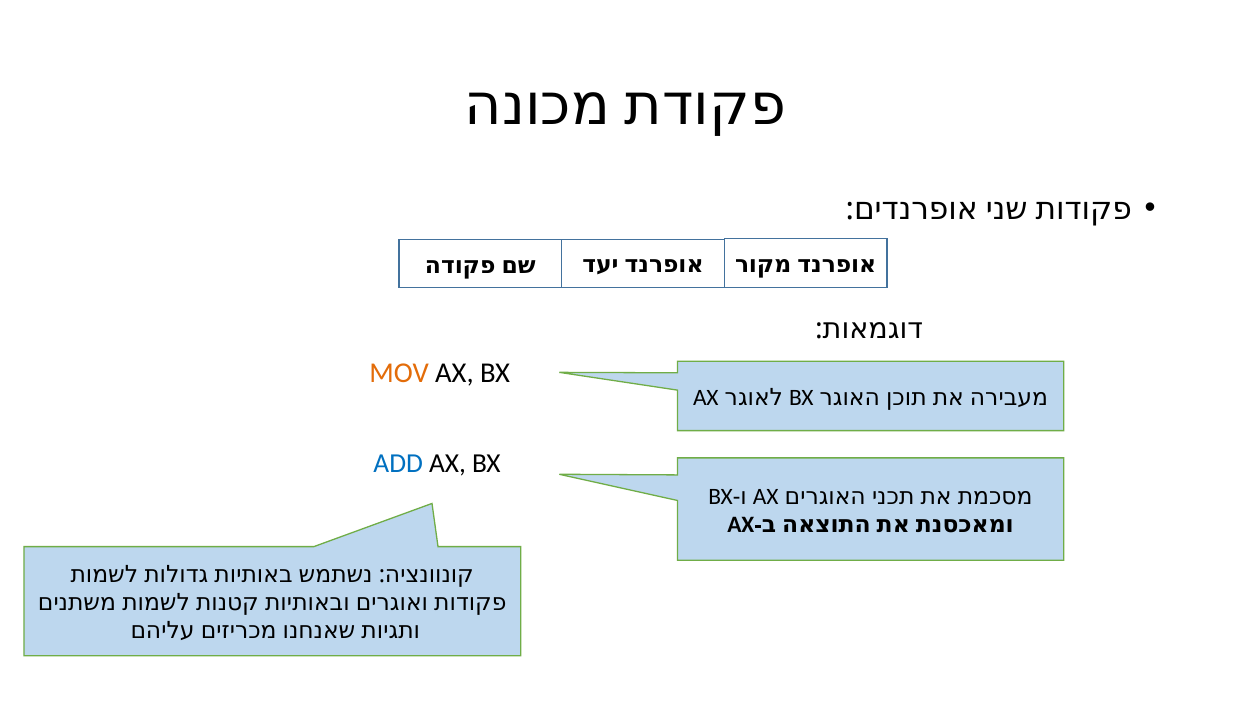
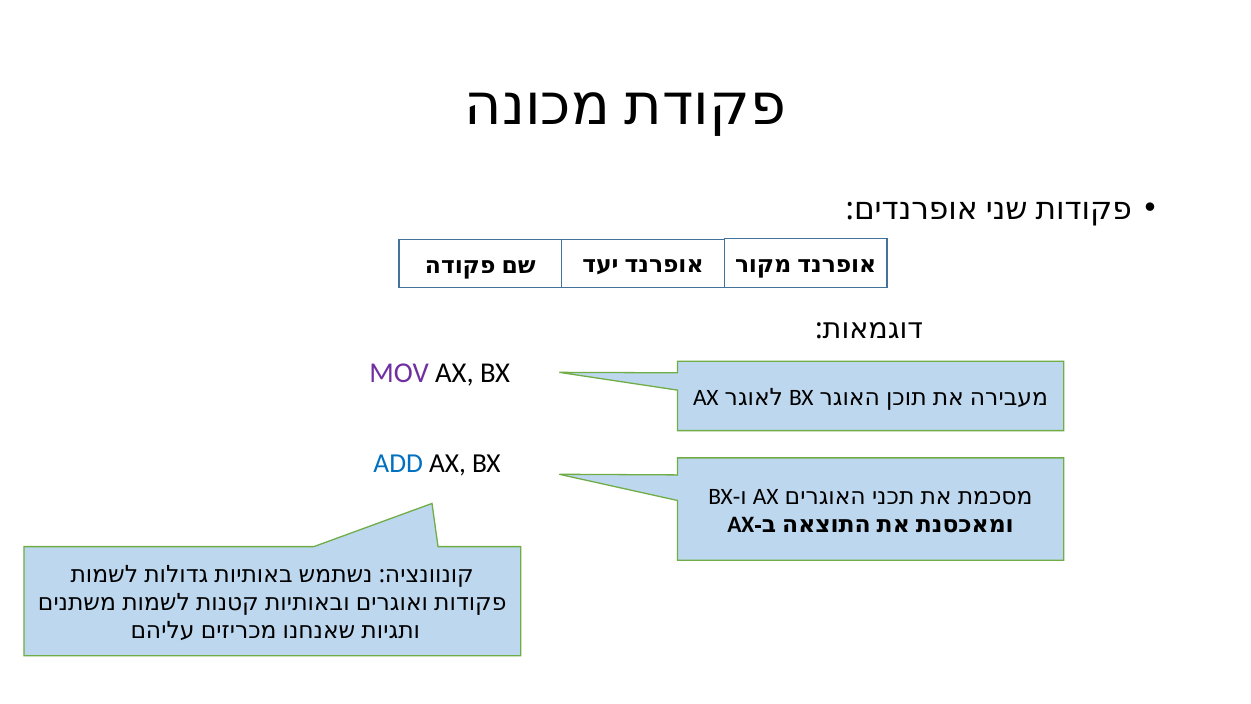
MOV colour: orange -> purple
